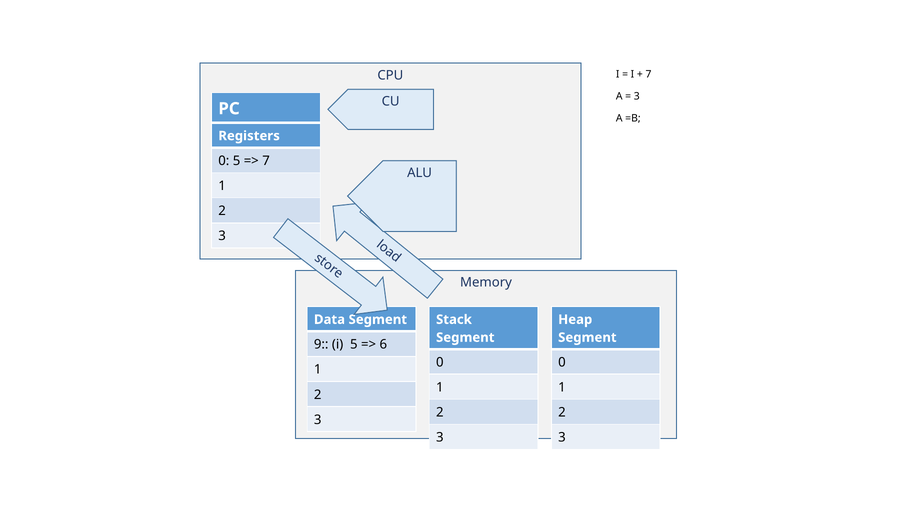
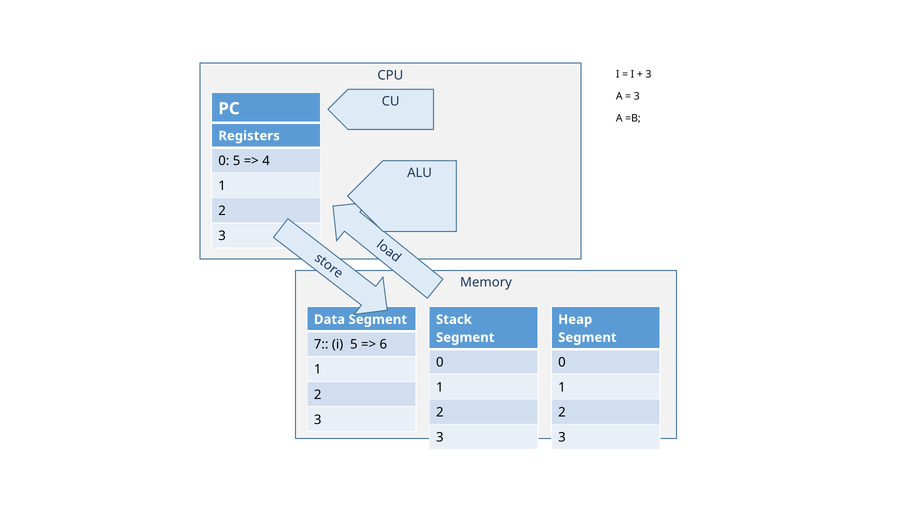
7 at (649, 74): 7 -> 3
7 at (266, 161): 7 -> 4
9: 9 -> 7
